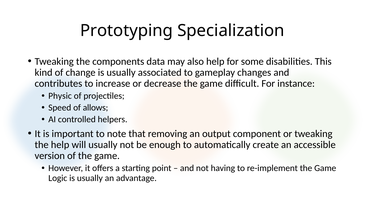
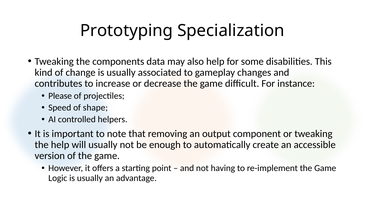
Physic: Physic -> Please
allows: allows -> shape
